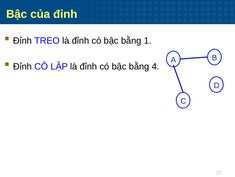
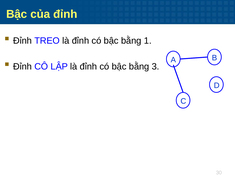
4: 4 -> 3
